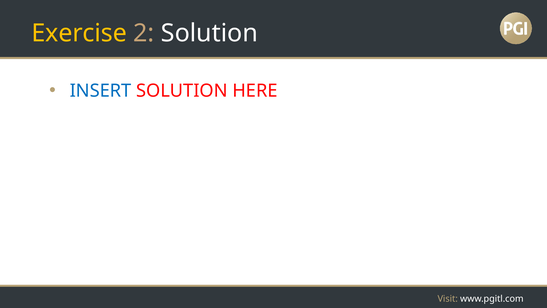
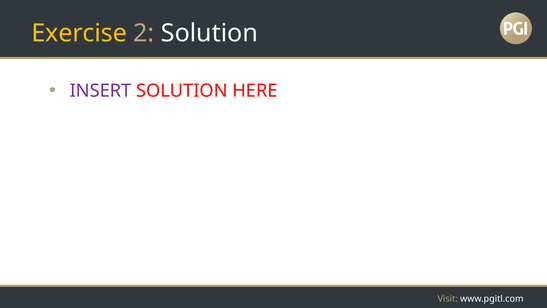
INSERT colour: blue -> purple
